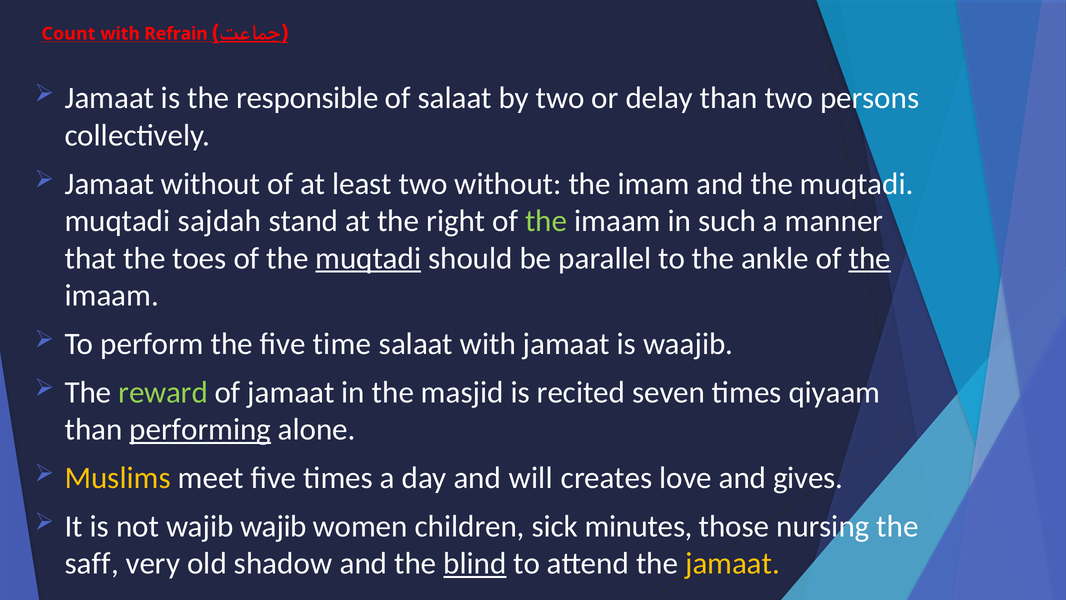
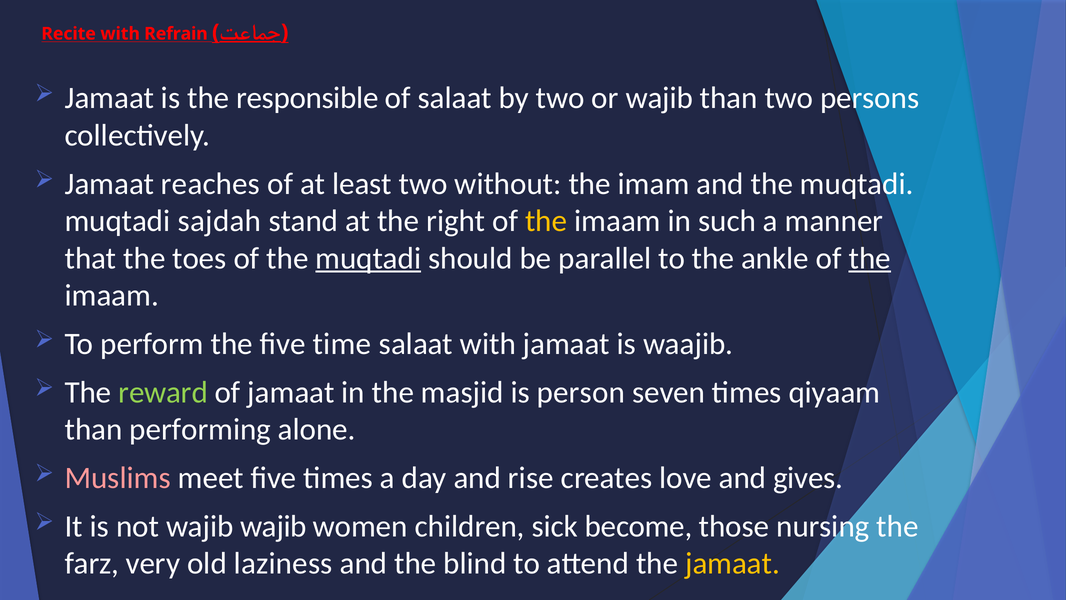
Count: Count -> Recite
or delay: delay -> wajib
Jamaat without: without -> reaches
the at (546, 221) colour: light green -> yellow
recited: recited -> person
performing underline: present -> none
Muslims colour: yellow -> pink
will: will -> rise
minutes: minutes -> become
saff: saff -> farz
shadow: shadow -> laziness
blind underline: present -> none
